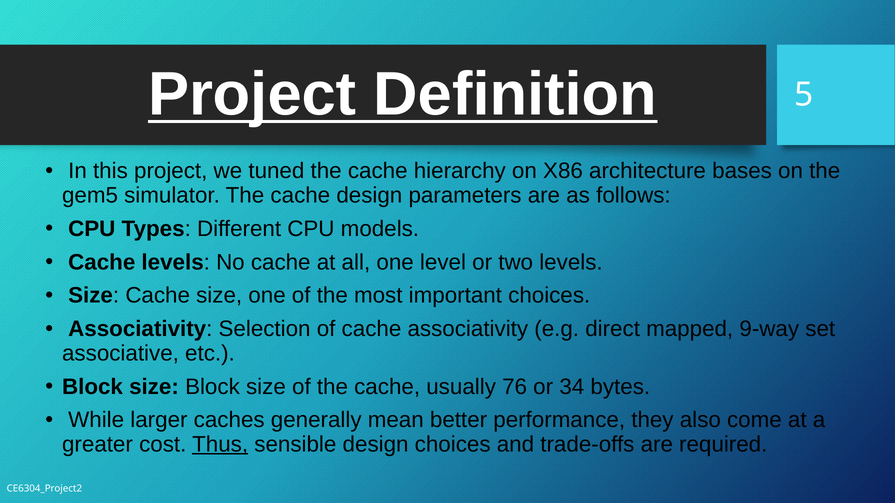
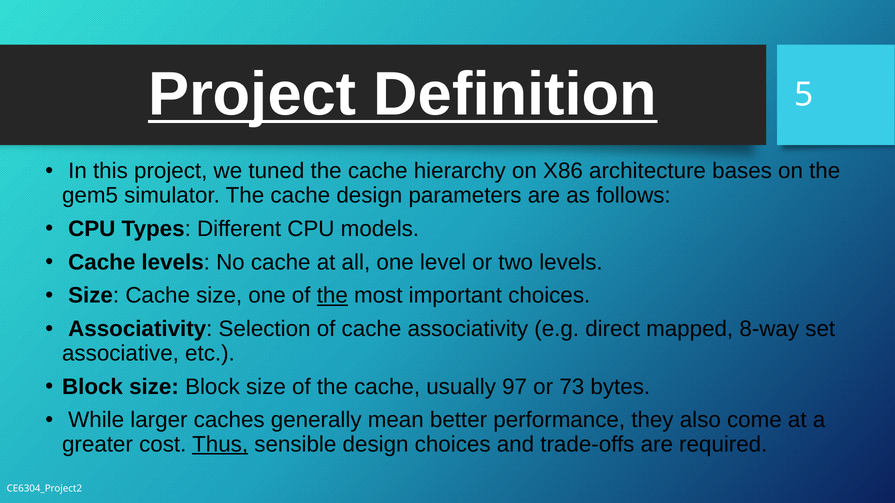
the at (332, 296) underline: none -> present
9-way: 9-way -> 8-way
76: 76 -> 97
34: 34 -> 73
